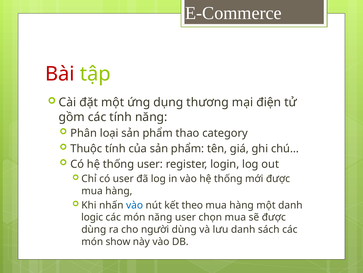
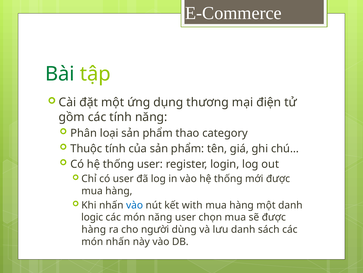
Bài colour: red -> green
theo: theo -> with
dùng at (94, 229): dùng -> hàng
món show: show -> nhấn
